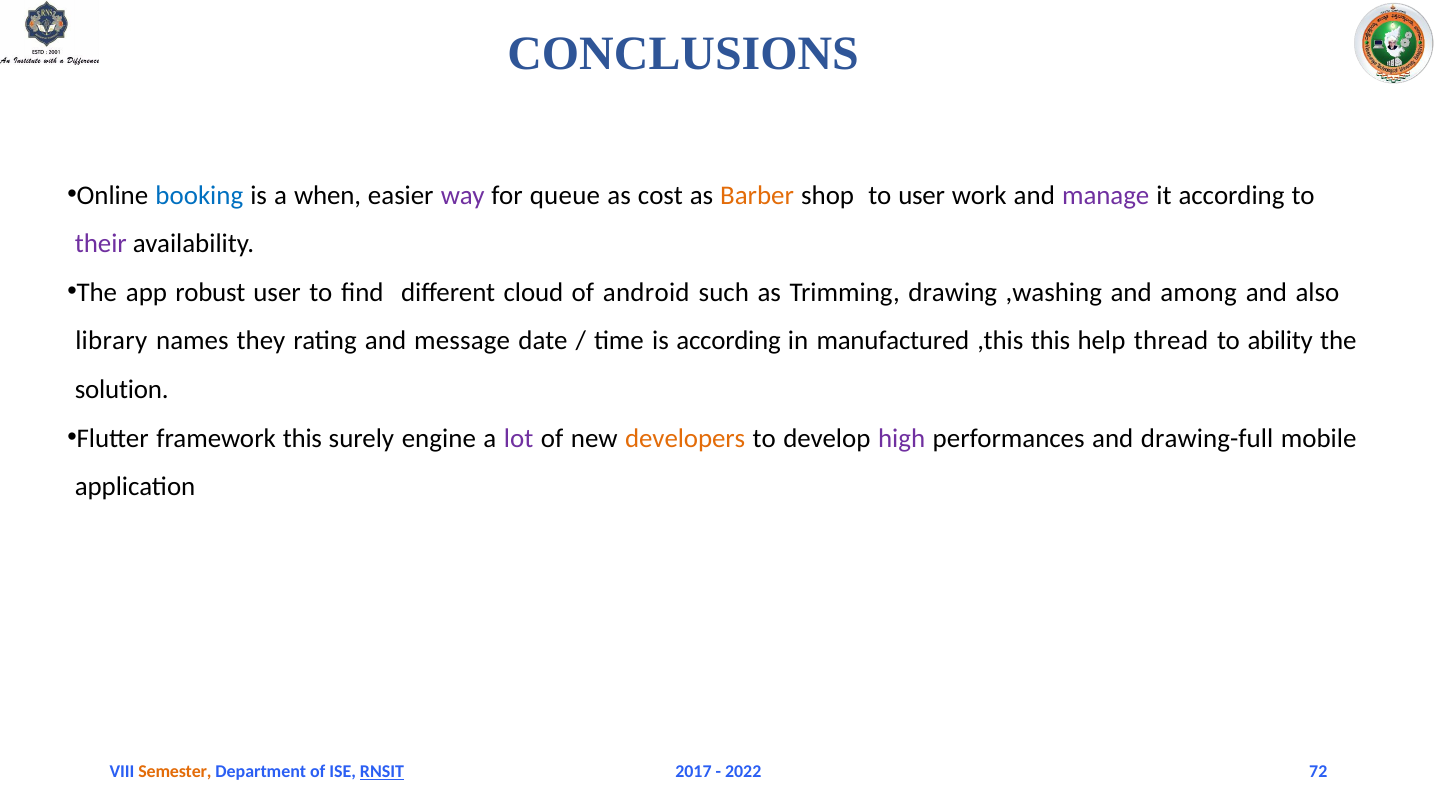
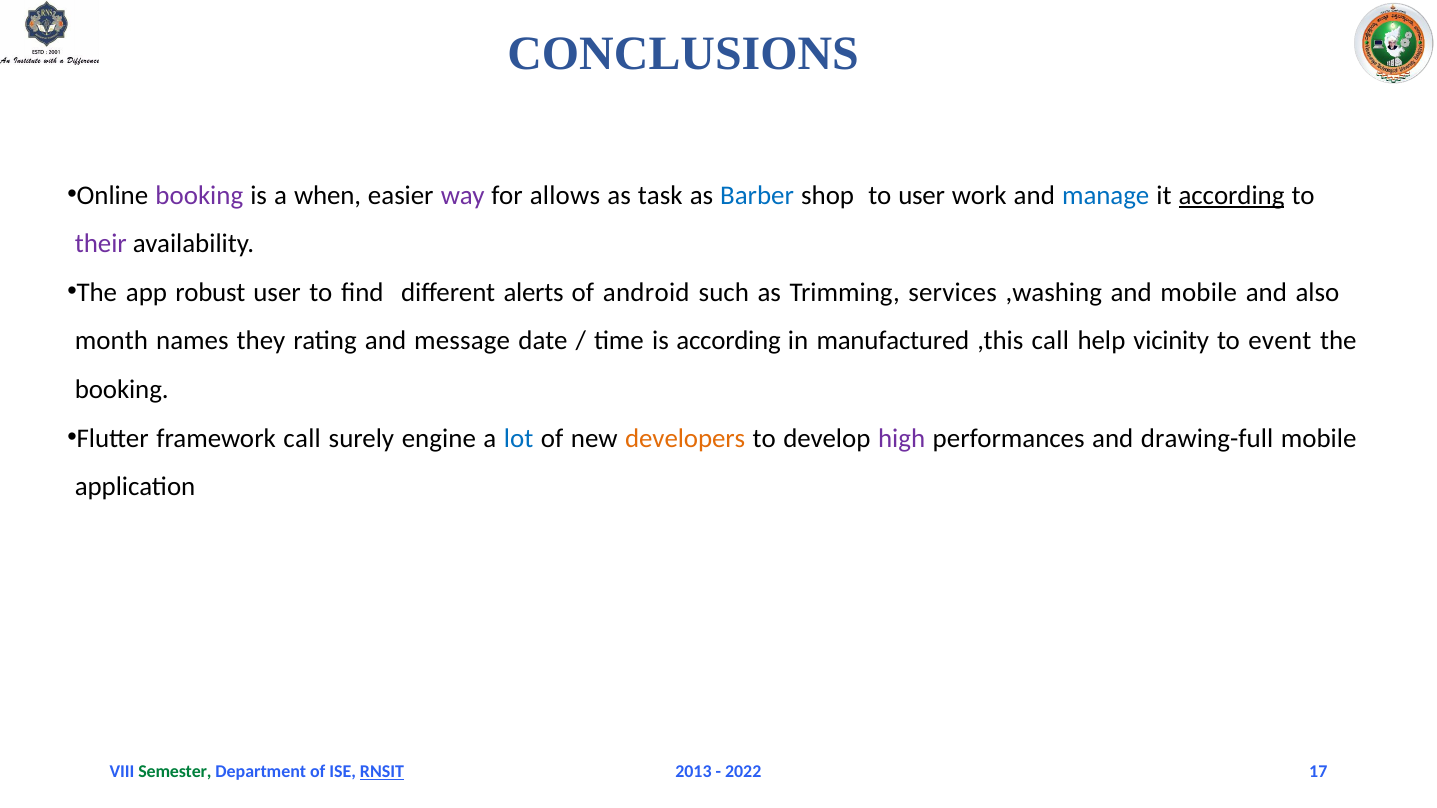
booking at (199, 195) colour: blue -> purple
queue: queue -> allows
cost: cost -> task
Barber colour: orange -> blue
manage colour: purple -> blue
according at (1231, 195) underline: none -> present
cloud: cloud -> alerts
drawing: drawing -> services
and among: among -> mobile
library: library -> month
,this this: this -> call
thread: thread -> vicinity
ability: ability -> event
solution at (122, 390): solution -> booking
framework this: this -> call
lot colour: purple -> blue
2017: 2017 -> 2013
72: 72 -> 17
Semester colour: orange -> green
